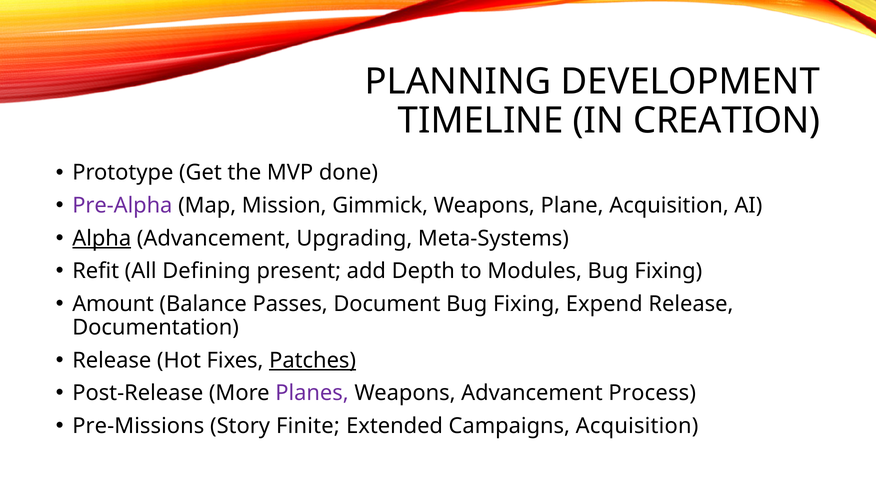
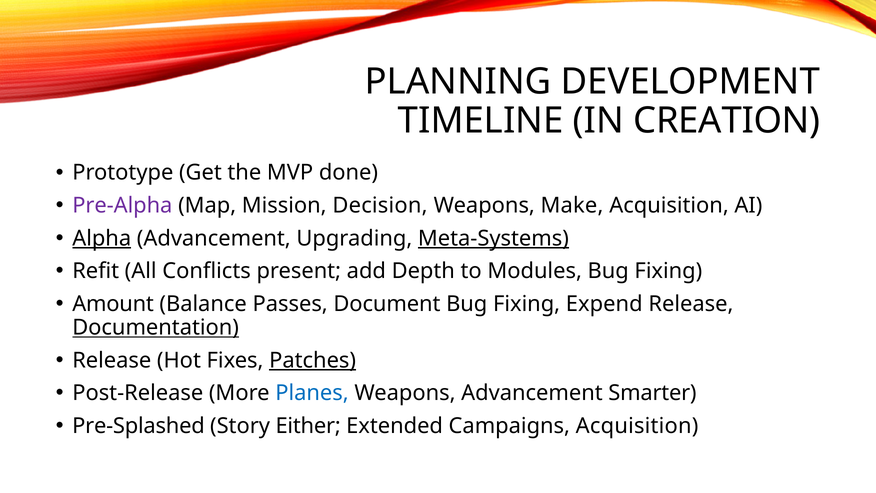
Gimmick: Gimmick -> Decision
Plane: Plane -> Make
Meta-Systems underline: none -> present
Defining: Defining -> Conflicts
Documentation underline: none -> present
Planes colour: purple -> blue
Process: Process -> Smarter
Pre-Missions: Pre-Missions -> Pre-Splashed
Finite: Finite -> Either
